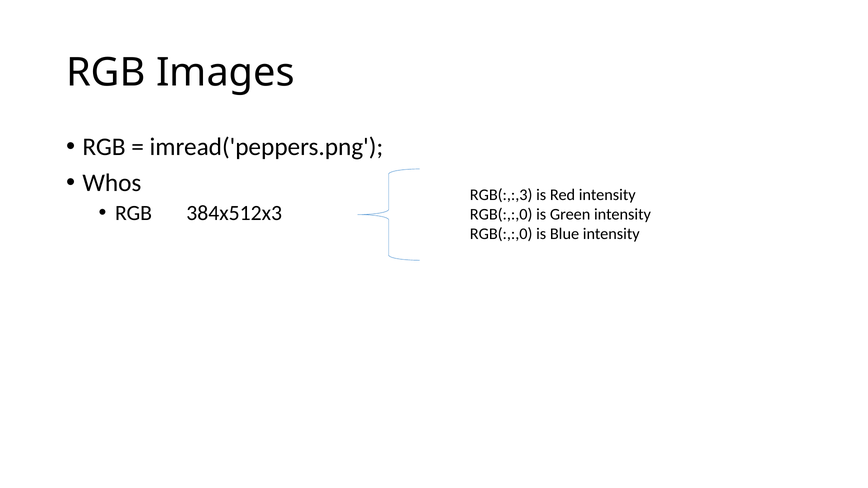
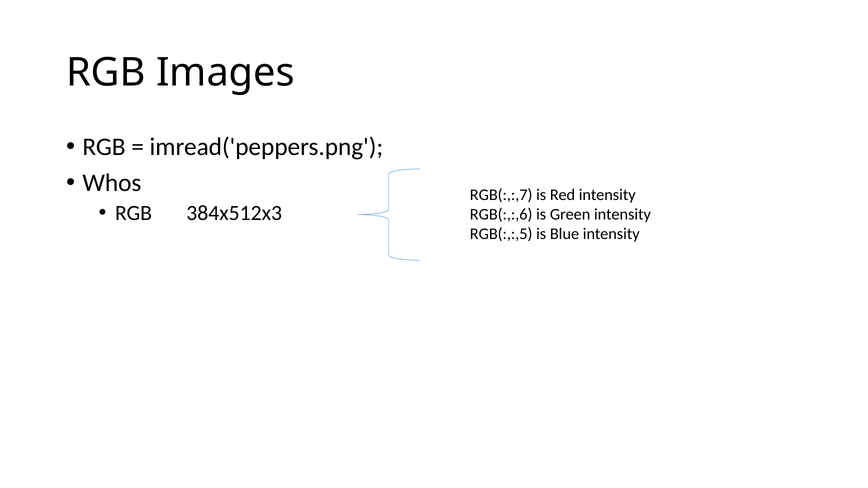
RGB(:,:,3: RGB(:,:,3 -> RGB(:,:,7
RGB(:,:,0 at (501, 214): RGB(:,:,0 -> RGB(:,:,6
RGB(:,:,0 at (501, 234): RGB(:,:,0 -> RGB(:,:,5
